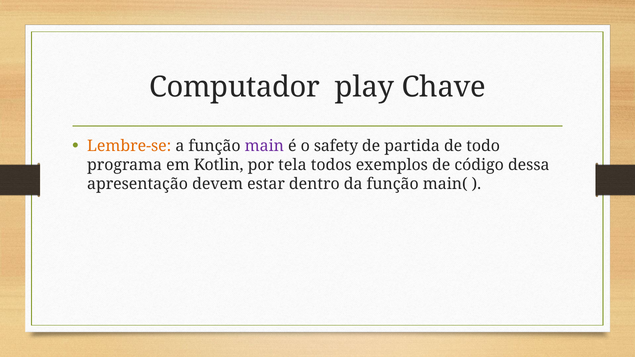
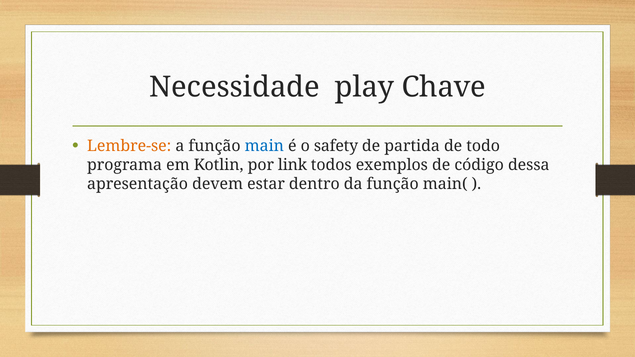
Computador: Computador -> Necessidade
main colour: purple -> blue
tela: tela -> link
